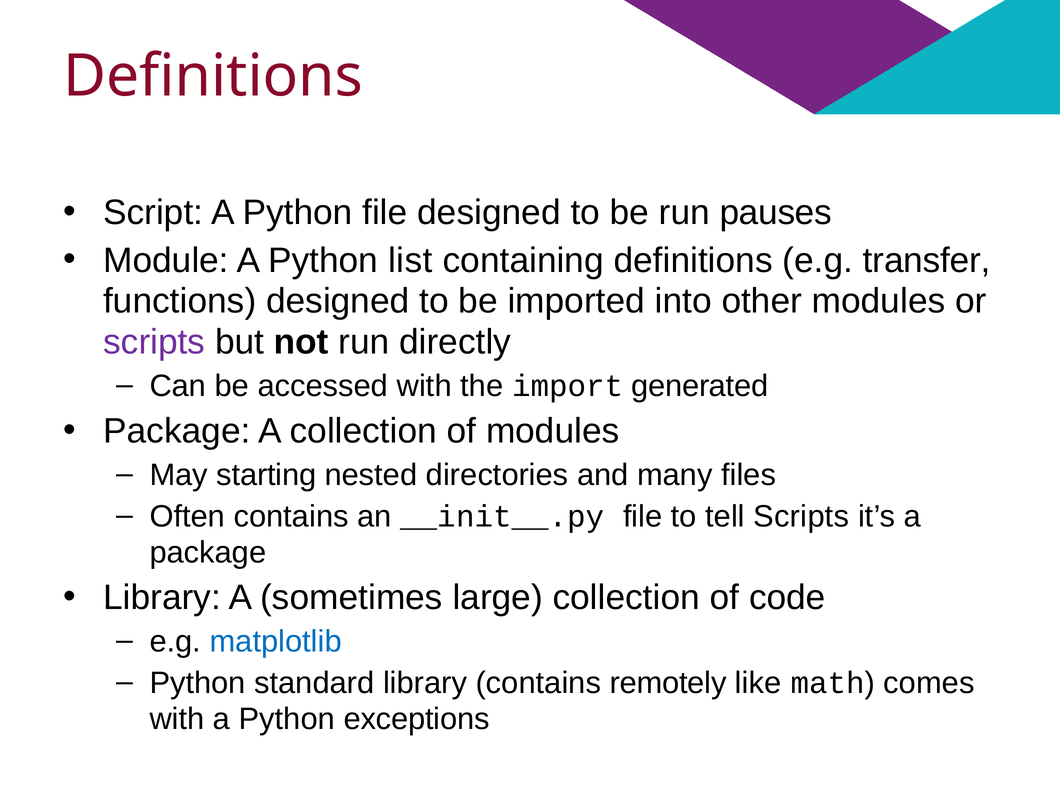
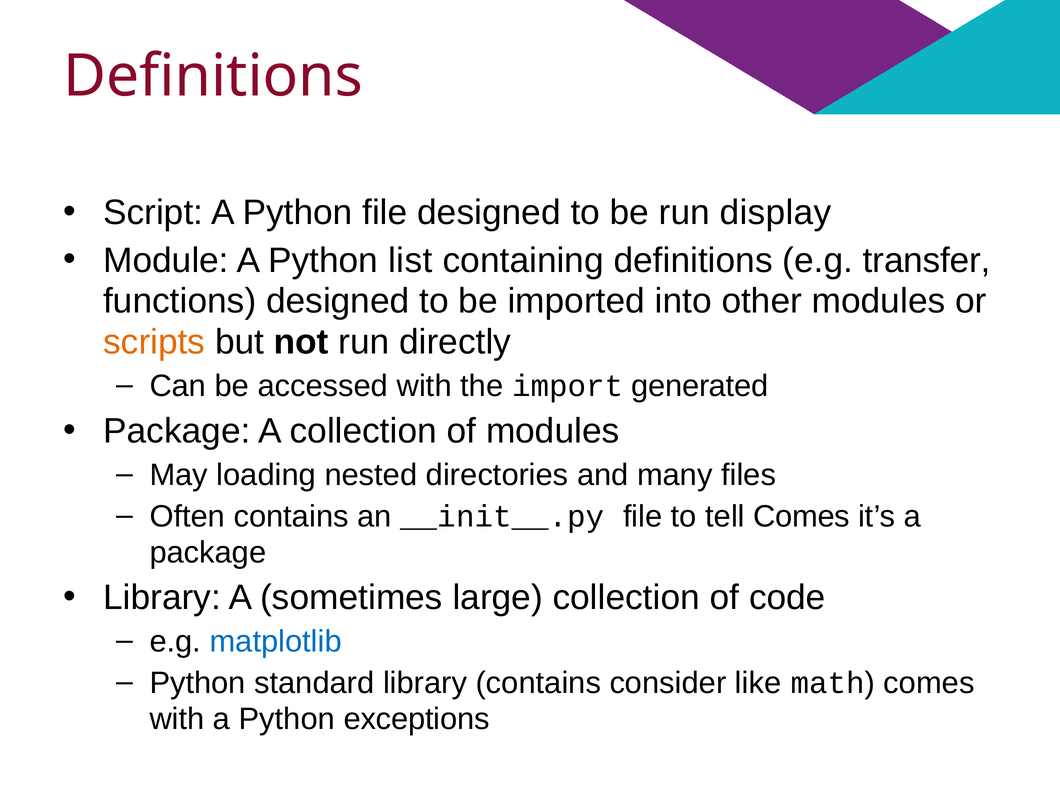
pauses: pauses -> display
scripts at (154, 342) colour: purple -> orange
starting: starting -> loading
tell Scripts: Scripts -> Comes
remotely: remotely -> consider
